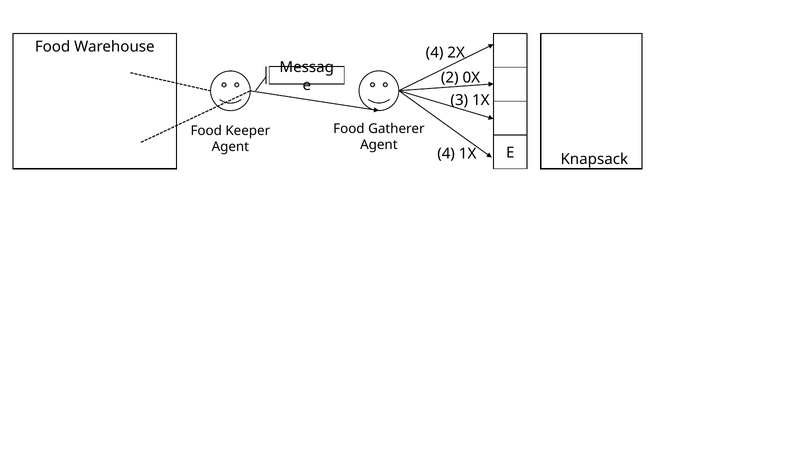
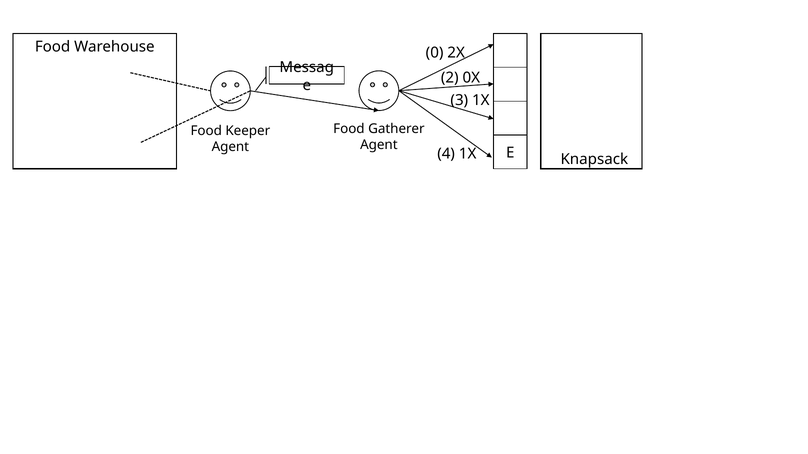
Warehouse 4: 4 -> 0
